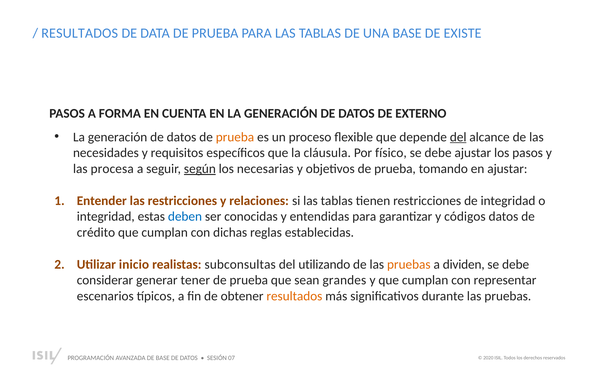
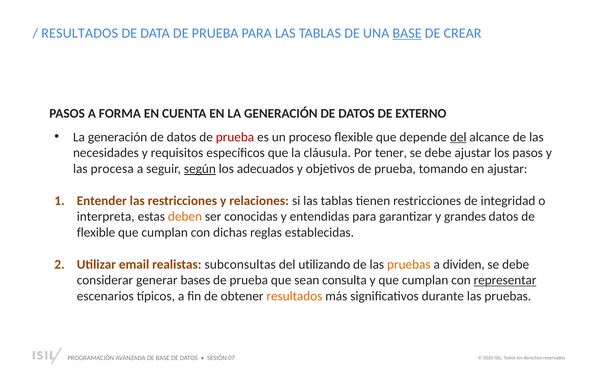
BASE at (407, 33) underline: none -> present
EXISTE: EXISTE -> CREAR
prueba at (235, 137) colour: orange -> red
físico: físico -> tener
necesarias: necesarias -> adecuados
integridad at (106, 217): integridad -> interpreta
deben colour: blue -> orange
códigos: códigos -> grandes
crédito at (96, 233): crédito -> flexible
inicio: inicio -> email
tener: tener -> bases
grandes: grandes -> consulta
representar underline: none -> present
